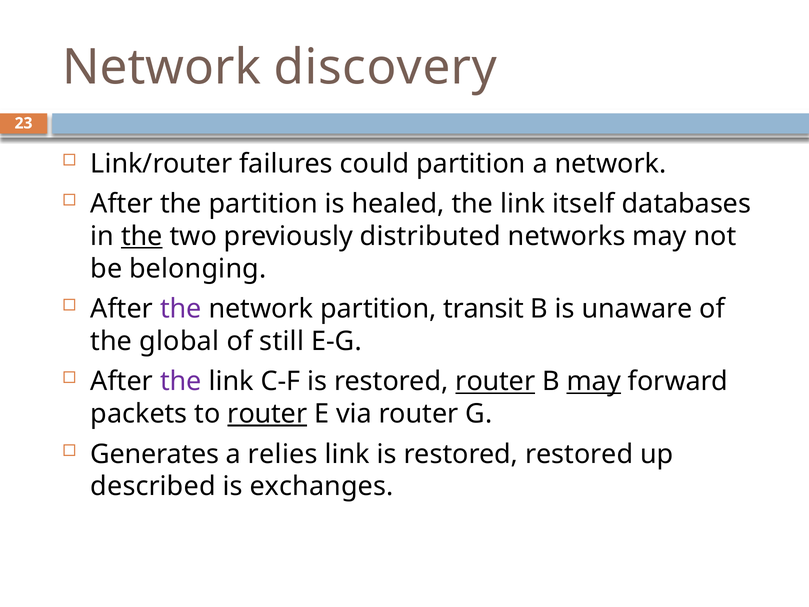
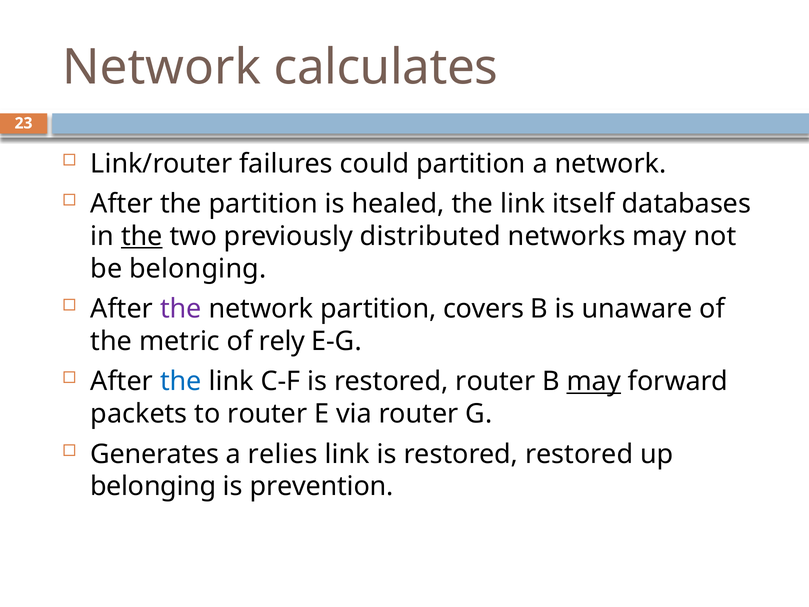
discovery: discovery -> calculates
transit: transit -> covers
global: global -> metric
still: still -> rely
the at (181, 381) colour: purple -> blue
router at (495, 381) underline: present -> none
router at (267, 414) underline: present -> none
described at (153, 486): described -> belonging
exchanges: exchanges -> prevention
